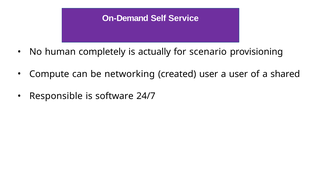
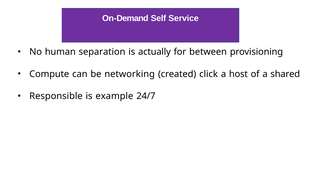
completely: completely -> separation
scenario: scenario -> between
created user: user -> click
a user: user -> host
software: software -> example
